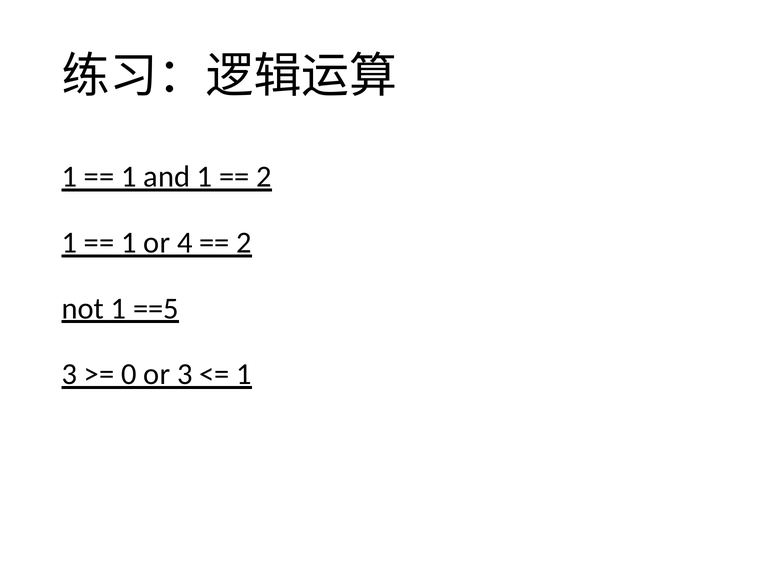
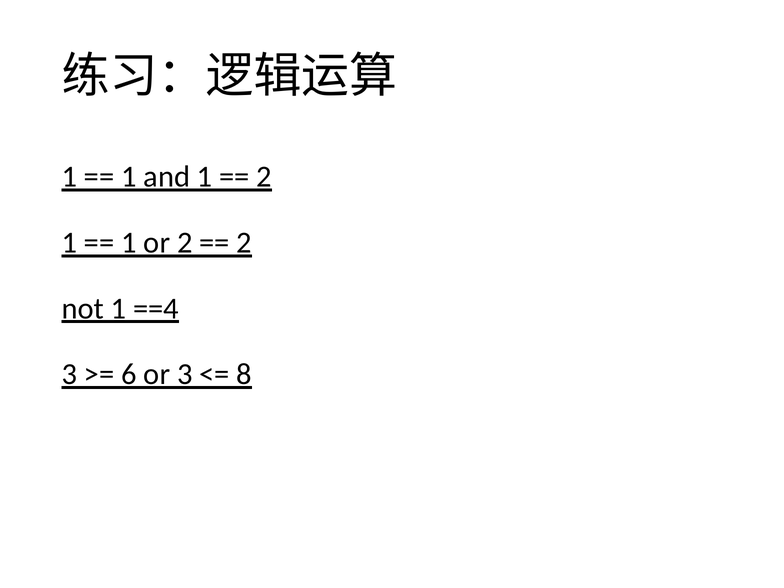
or 4: 4 -> 2
==5: ==5 -> ==4
0: 0 -> 6
1 at (244, 374): 1 -> 8
